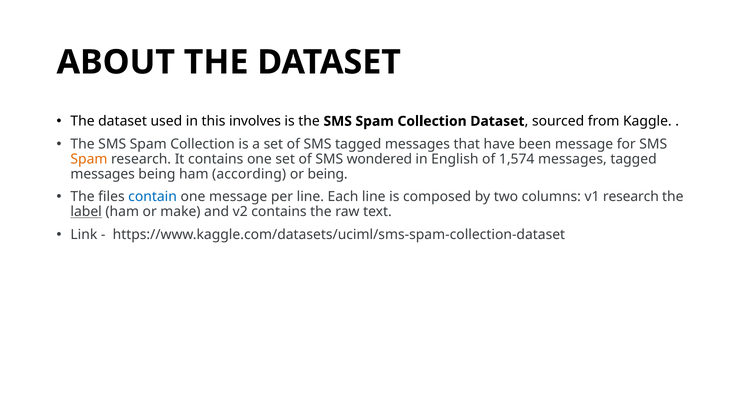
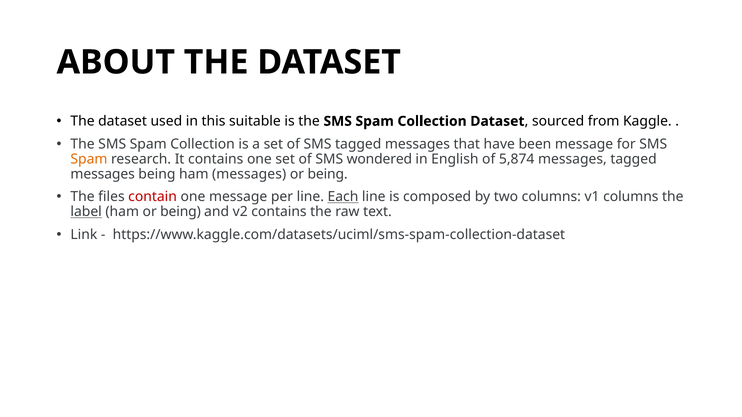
involves: involves -> suitable
1,574: 1,574 -> 5,874
ham according: according -> messages
contain colour: blue -> red
Each underline: none -> present
v1 research: research -> columns
ham or make: make -> being
